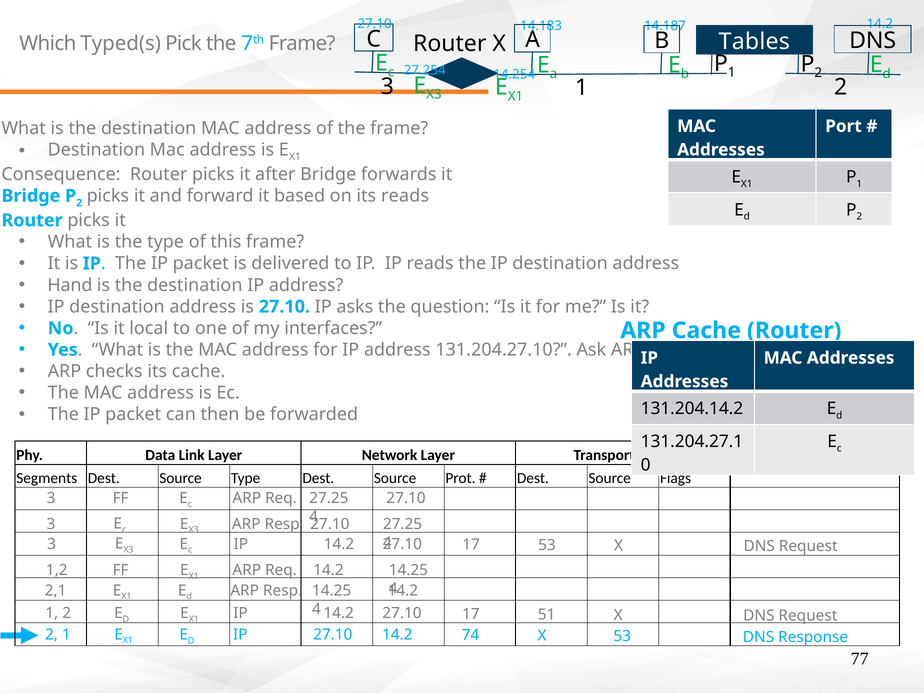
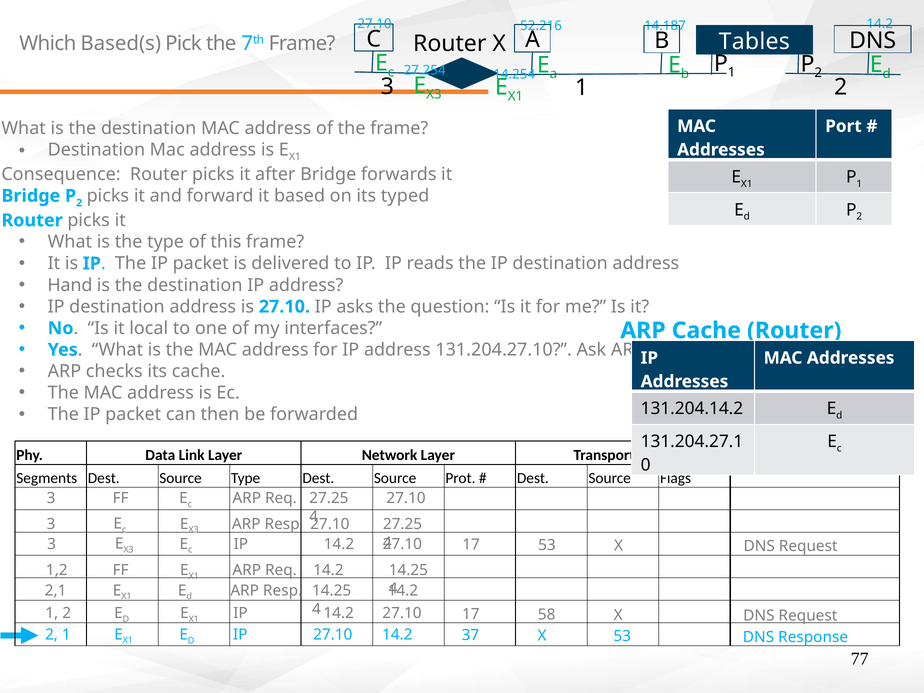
14.183: 14.183 -> 52.216
Typed(s: Typed(s -> Based(s
its reads: reads -> typed
51: 51 -> 58
74: 74 -> 37
